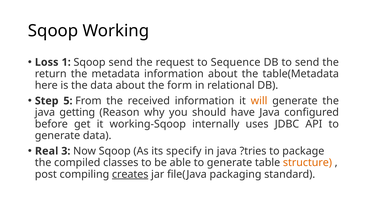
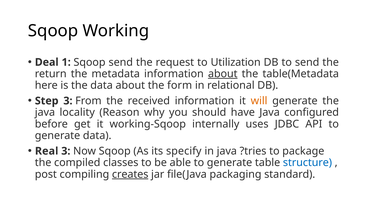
Loss: Loss -> Deal
Sequence: Sequence -> Utilization
about at (223, 74) underline: none -> present
Step 5: 5 -> 3
getting: getting -> locality
structure colour: orange -> blue
